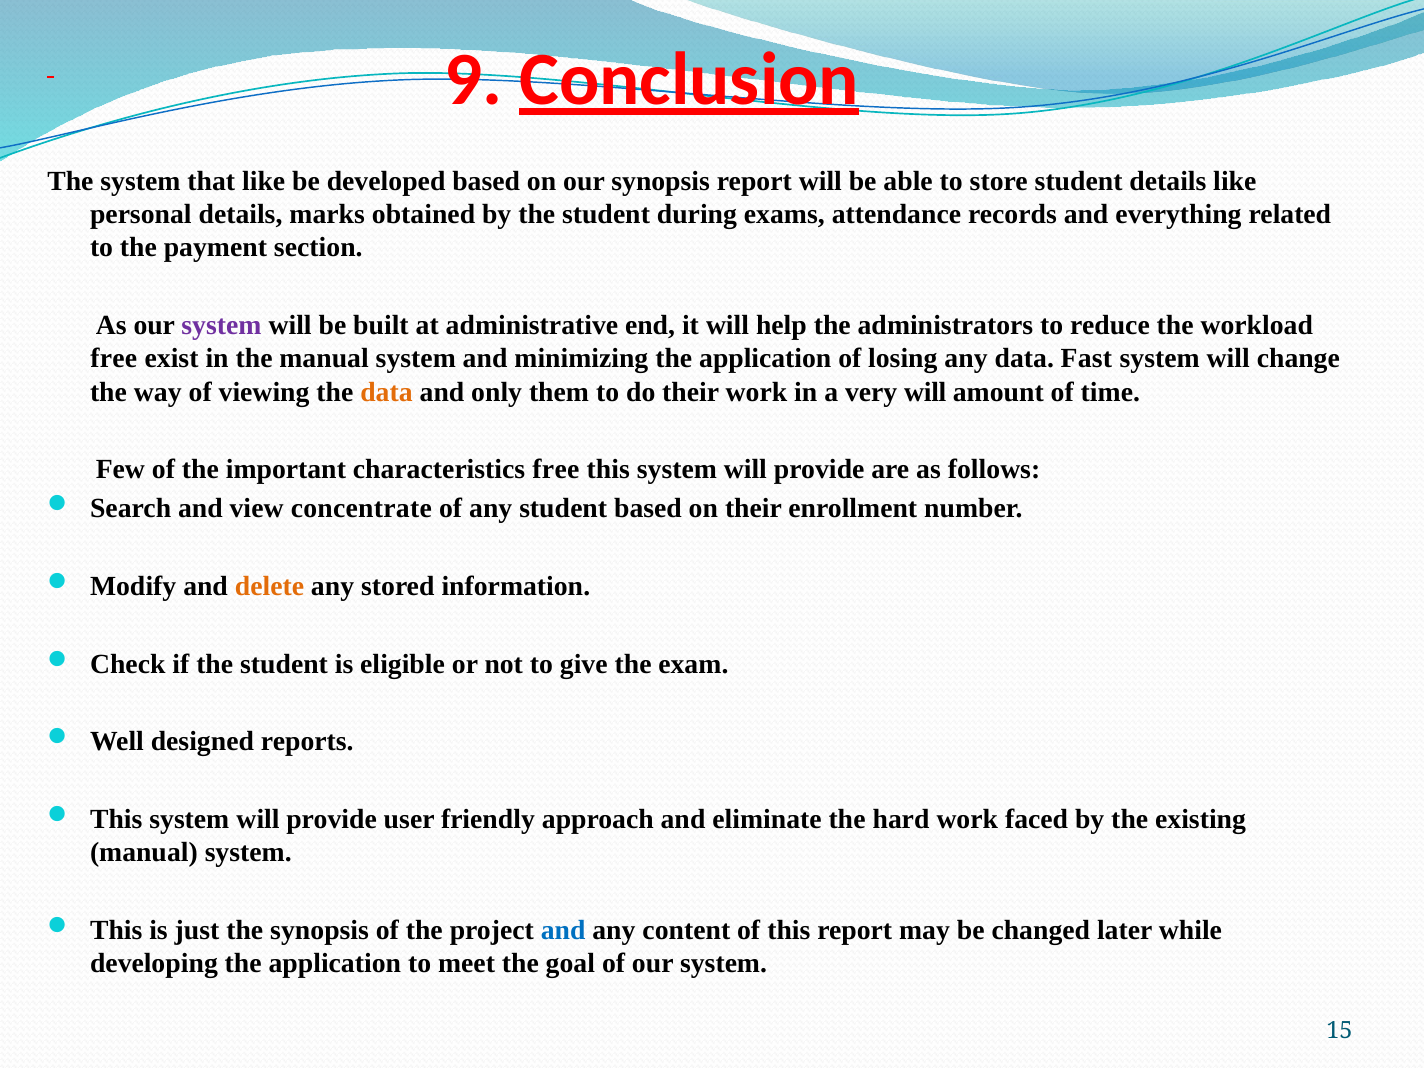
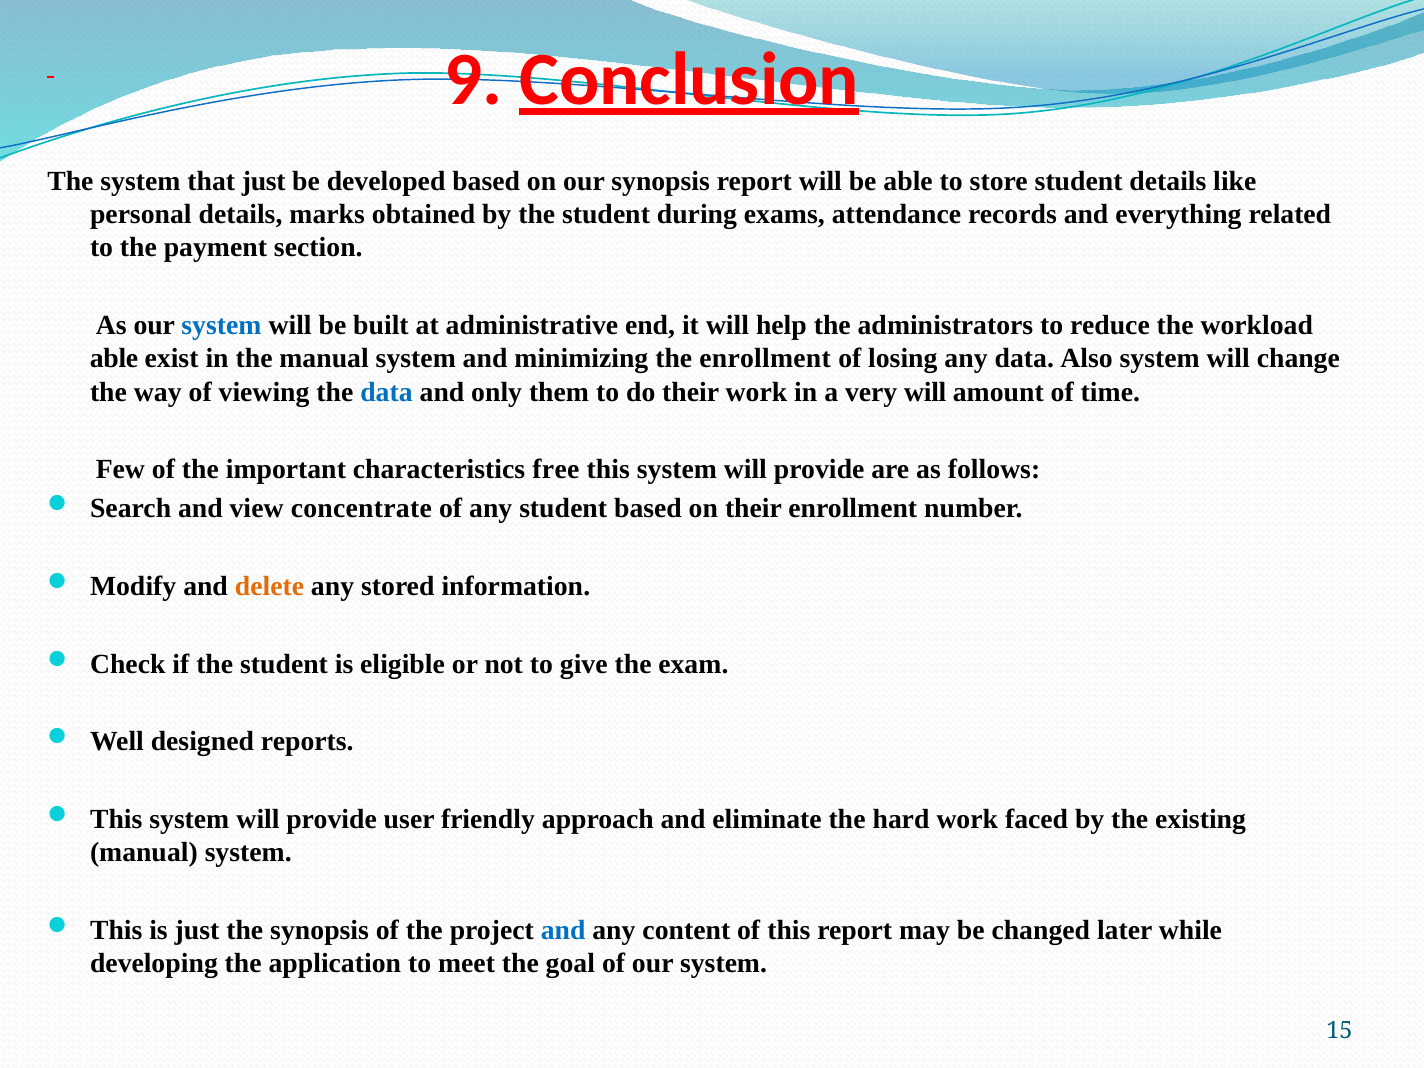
that like: like -> just
system at (222, 325) colour: purple -> blue
free at (114, 359): free -> able
minimizing the application: application -> enrollment
Fast: Fast -> Also
data at (386, 392) colour: orange -> blue
